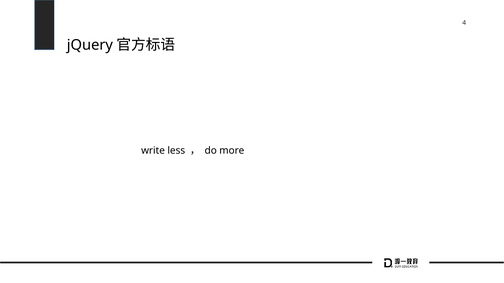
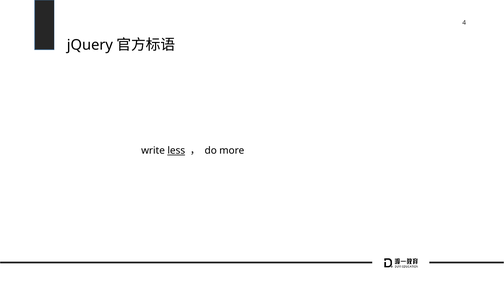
less underline: none -> present
